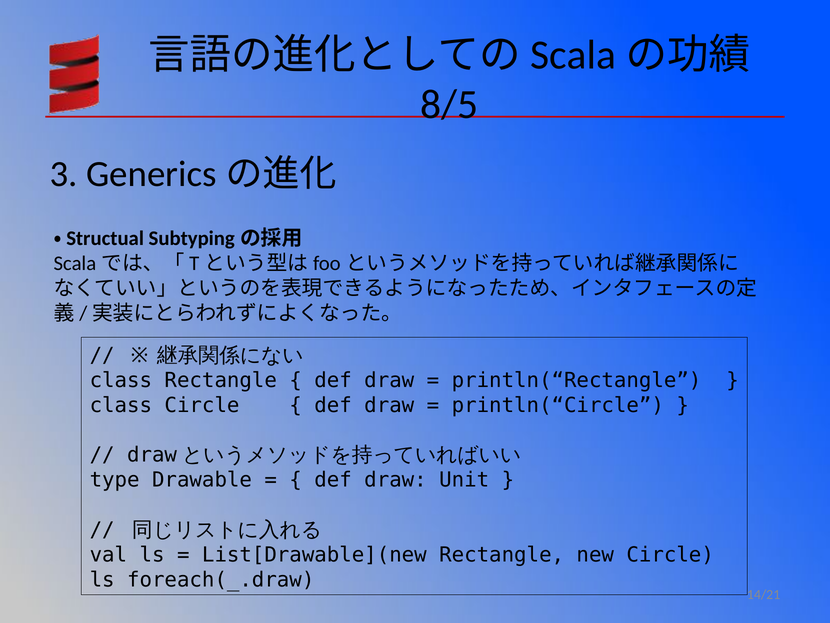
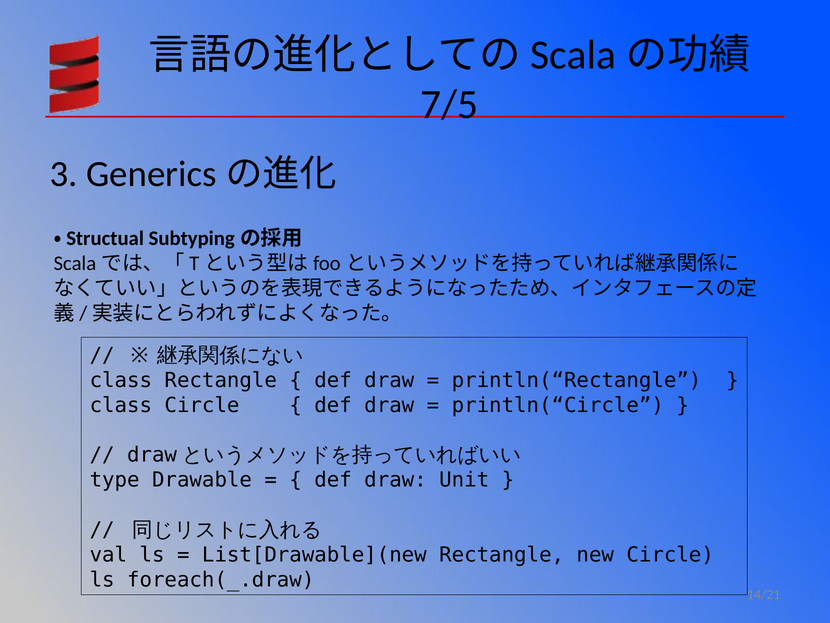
8/5: 8/5 -> 7/5
